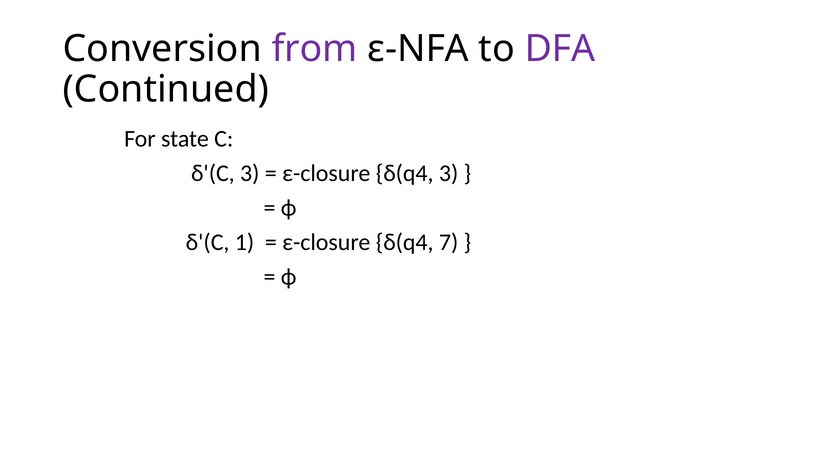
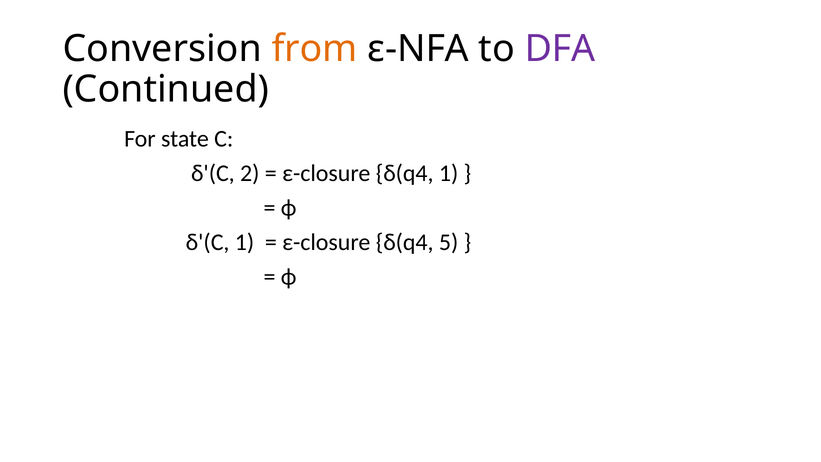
from colour: purple -> orange
δ'(C 3: 3 -> 2
δ(q4 3: 3 -> 1
7: 7 -> 5
